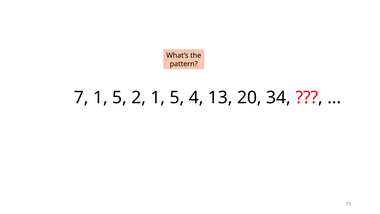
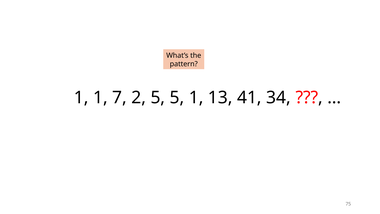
7 at (81, 97): 7 -> 1
5 at (120, 97): 5 -> 7
2 1: 1 -> 5
5 4: 4 -> 1
20: 20 -> 41
